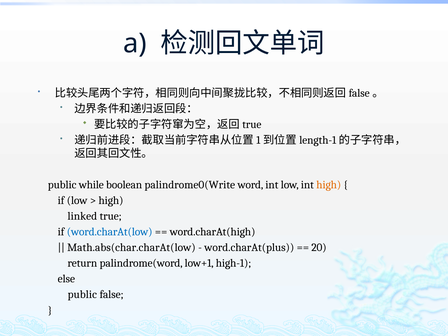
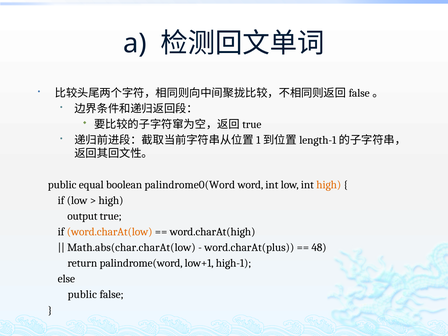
while: while -> equal
palindrome0(Write: palindrome0(Write -> palindrome0(Word
linked: linked -> output
word.charAt(low colour: blue -> orange
20: 20 -> 48
